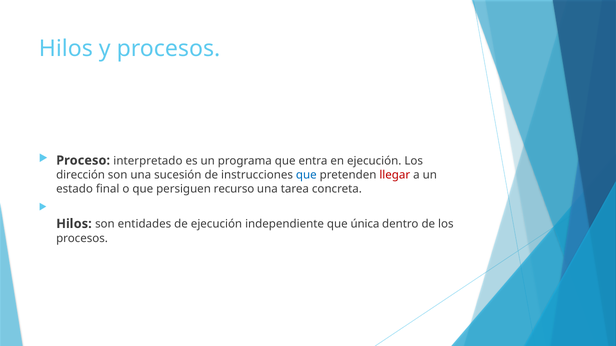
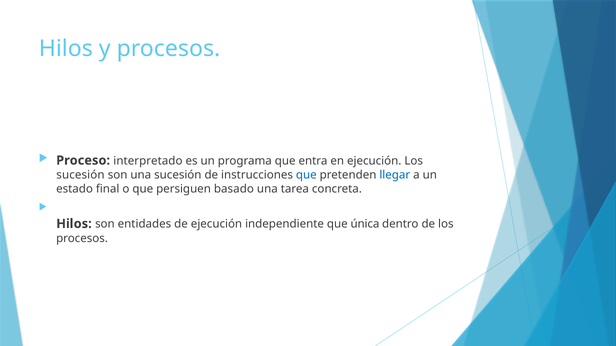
dirección at (81, 175): dirección -> sucesión
llegar colour: red -> blue
recurso: recurso -> basado
